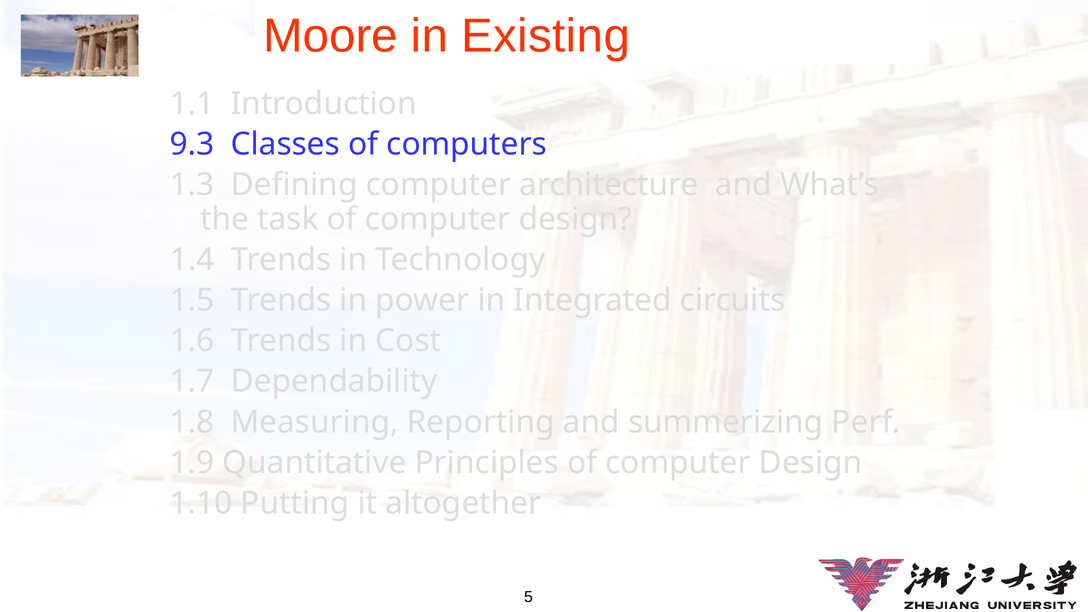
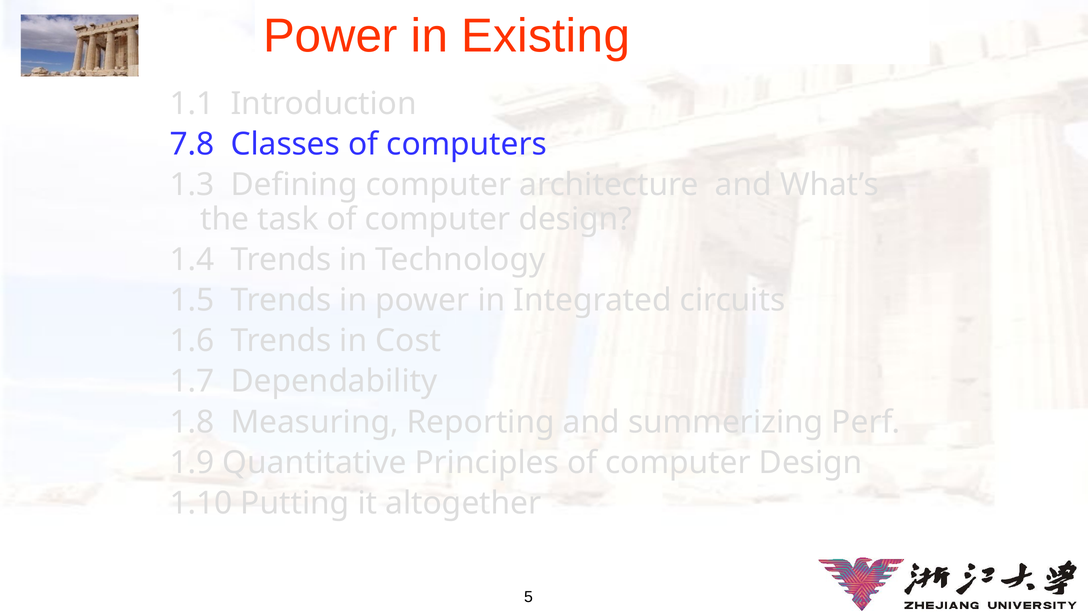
Moore at (330, 36): Moore -> Power
9.3: 9.3 -> 7.8
